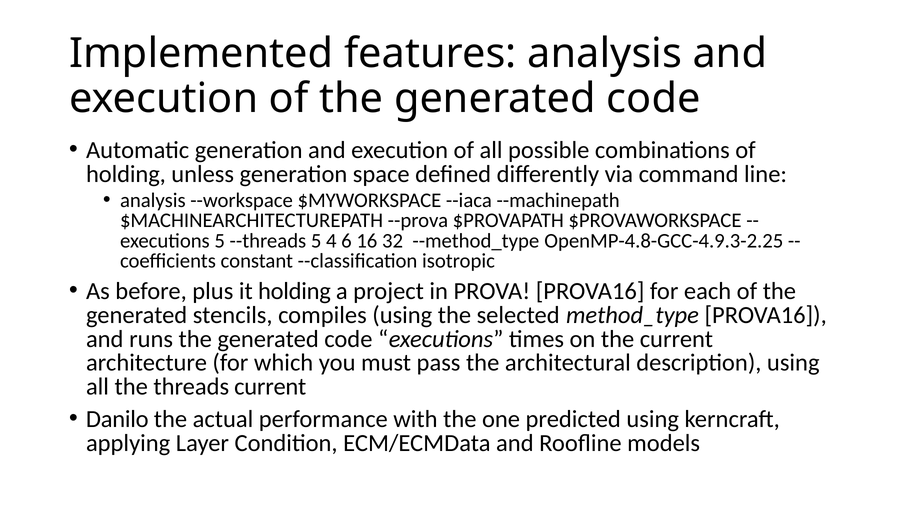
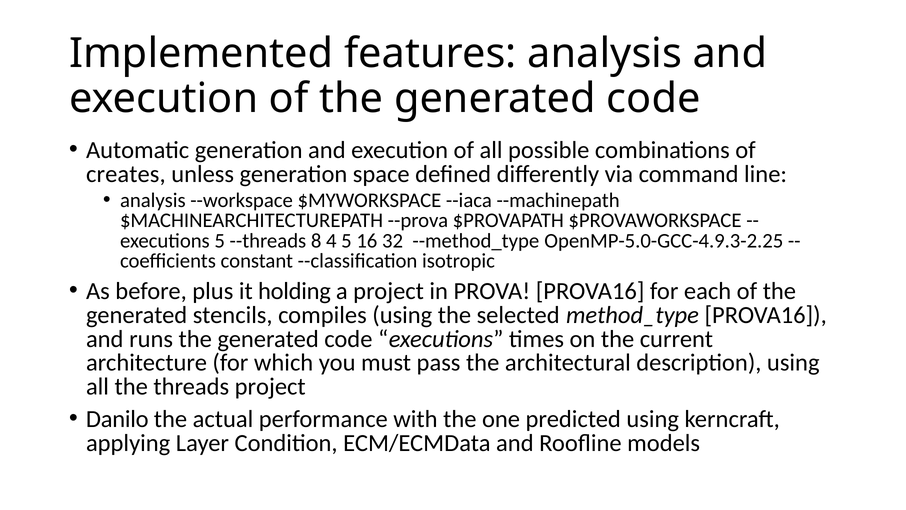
holding at (126, 174): holding -> creates
--threads 5: 5 -> 8
4 6: 6 -> 5
OpenMP-4.8-GCC-4.9.3-2.25: OpenMP-4.8-GCC-4.9.3-2.25 -> OpenMP-5.0-GCC-4.9.3-2.25
threads current: current -> project
